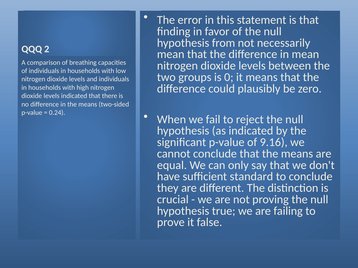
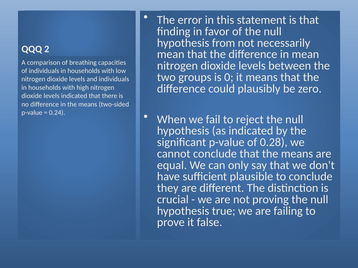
9.16: 9.16 -> 0.28
standard: standard -> plausible
